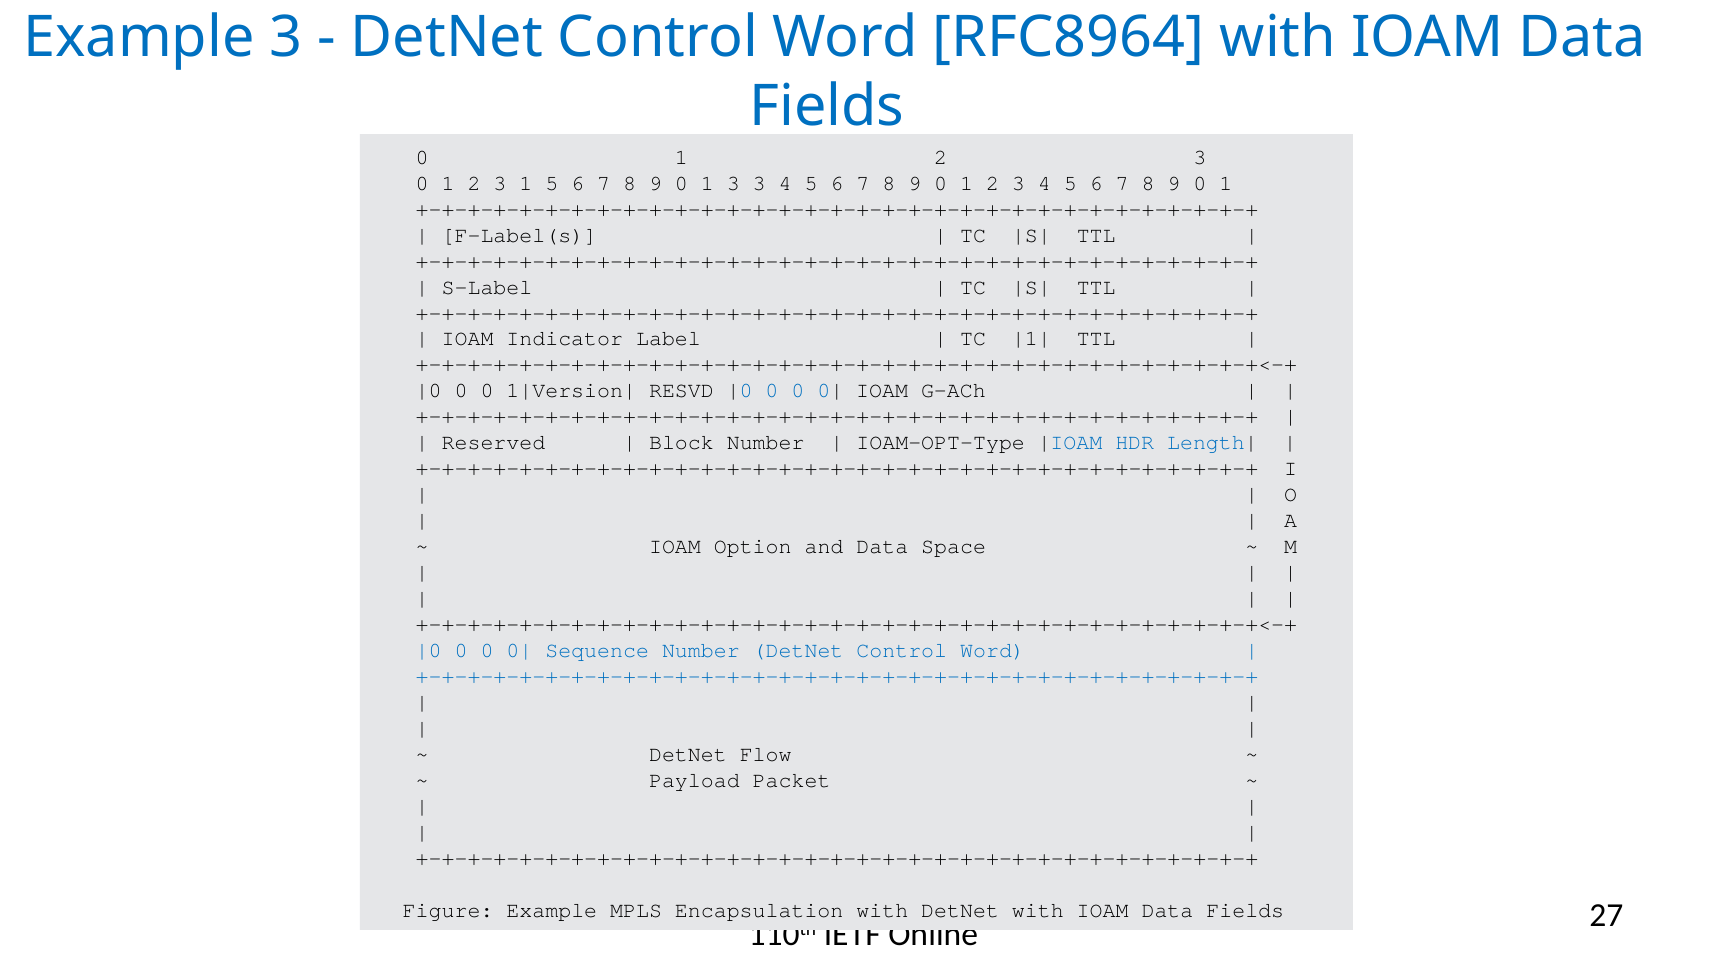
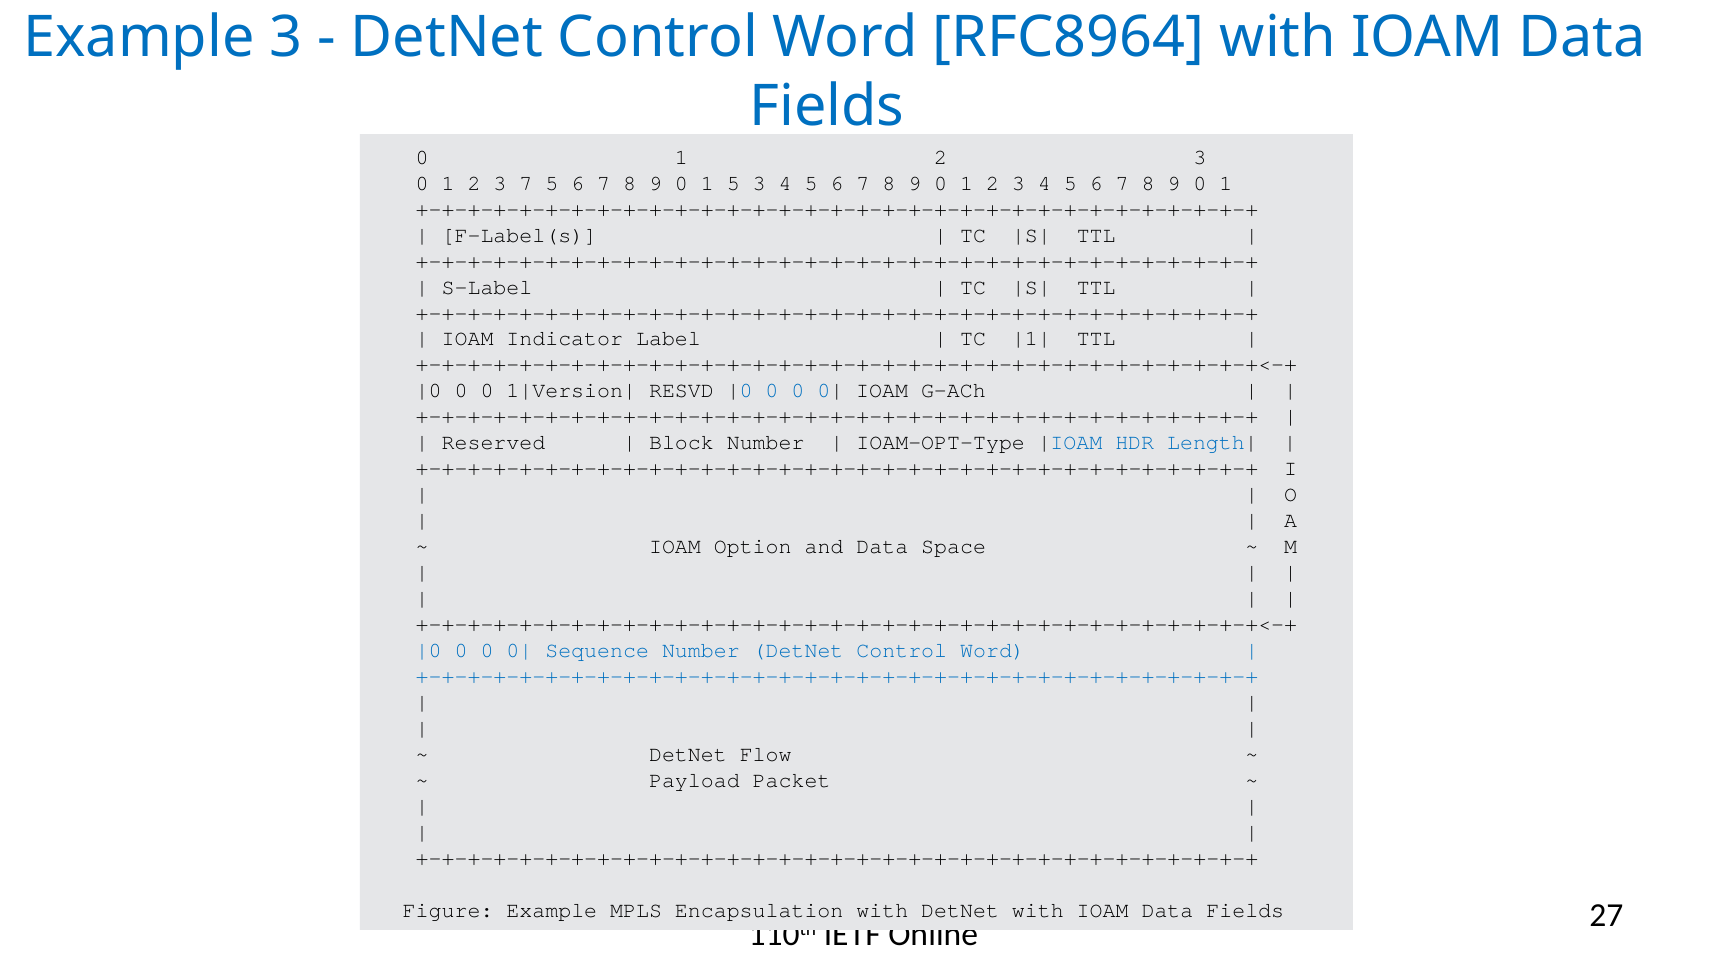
3 1: 1 -> 7
1 3: 3 -> 5
